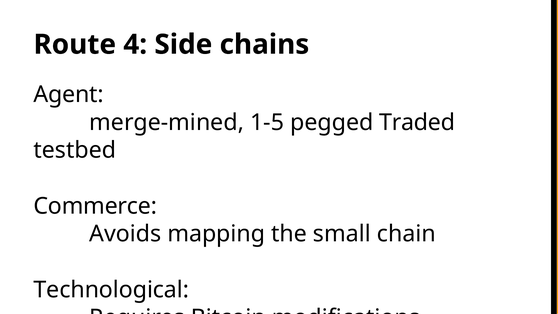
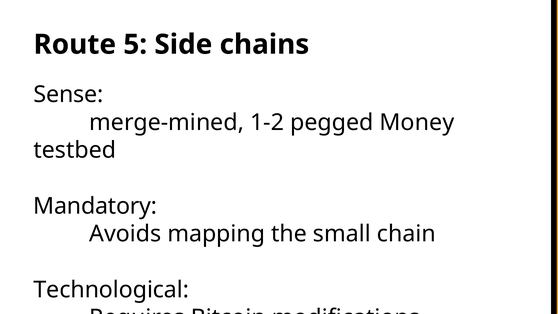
4: 4 -> 5
Agent: Agent -> Sense
1-5: 1-5 -> 1-2
Traded: Traded -> Money
Commerce: Commerce -> Mandatory
